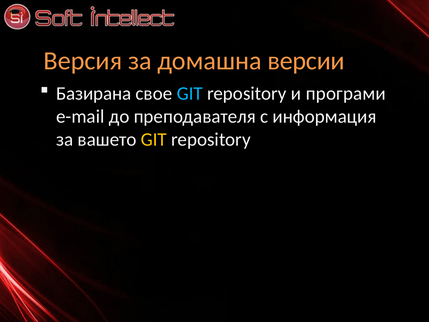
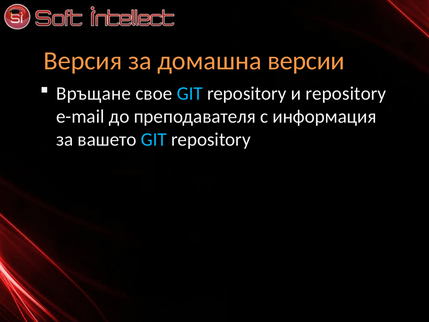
Базирана: Базирана -> Връщане
и програми: програми -> repository
GIT at (154, 139) colour: yellow -> light blue
